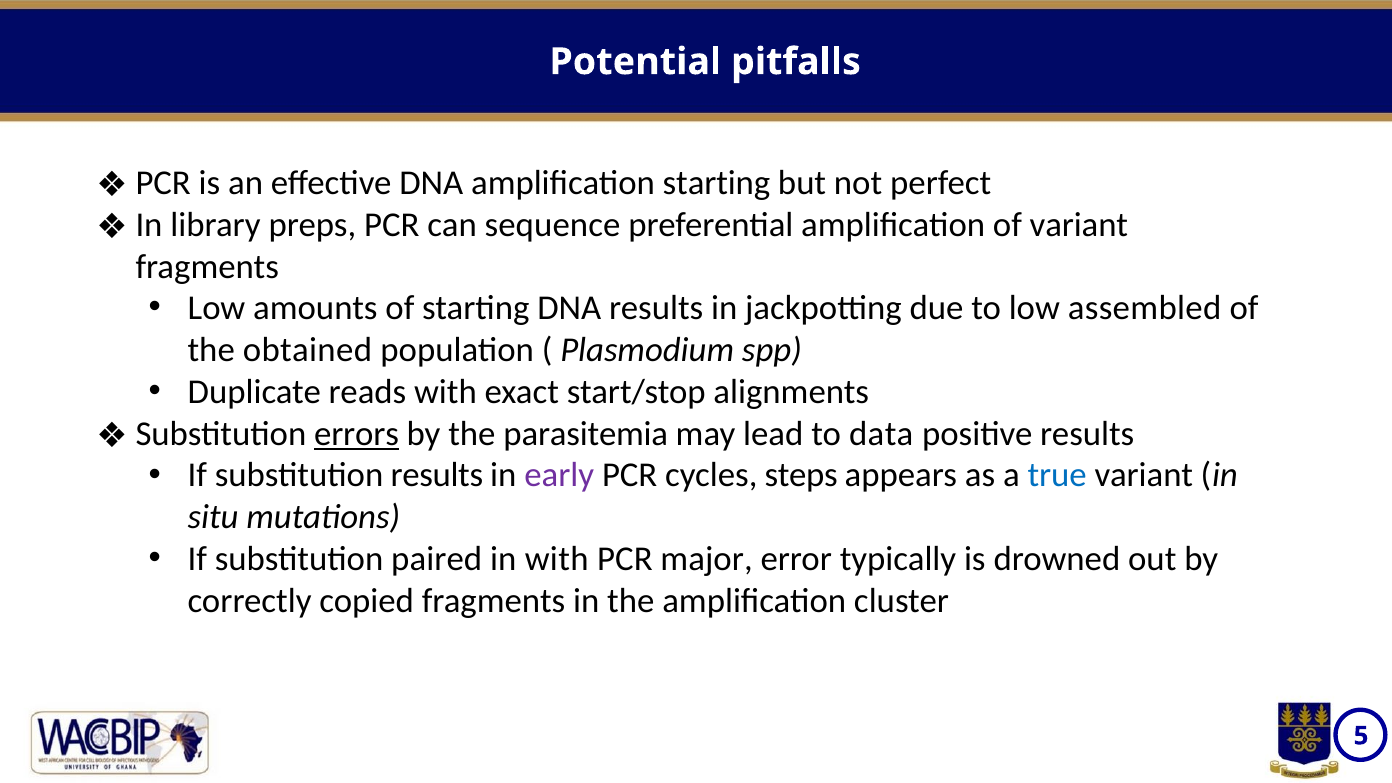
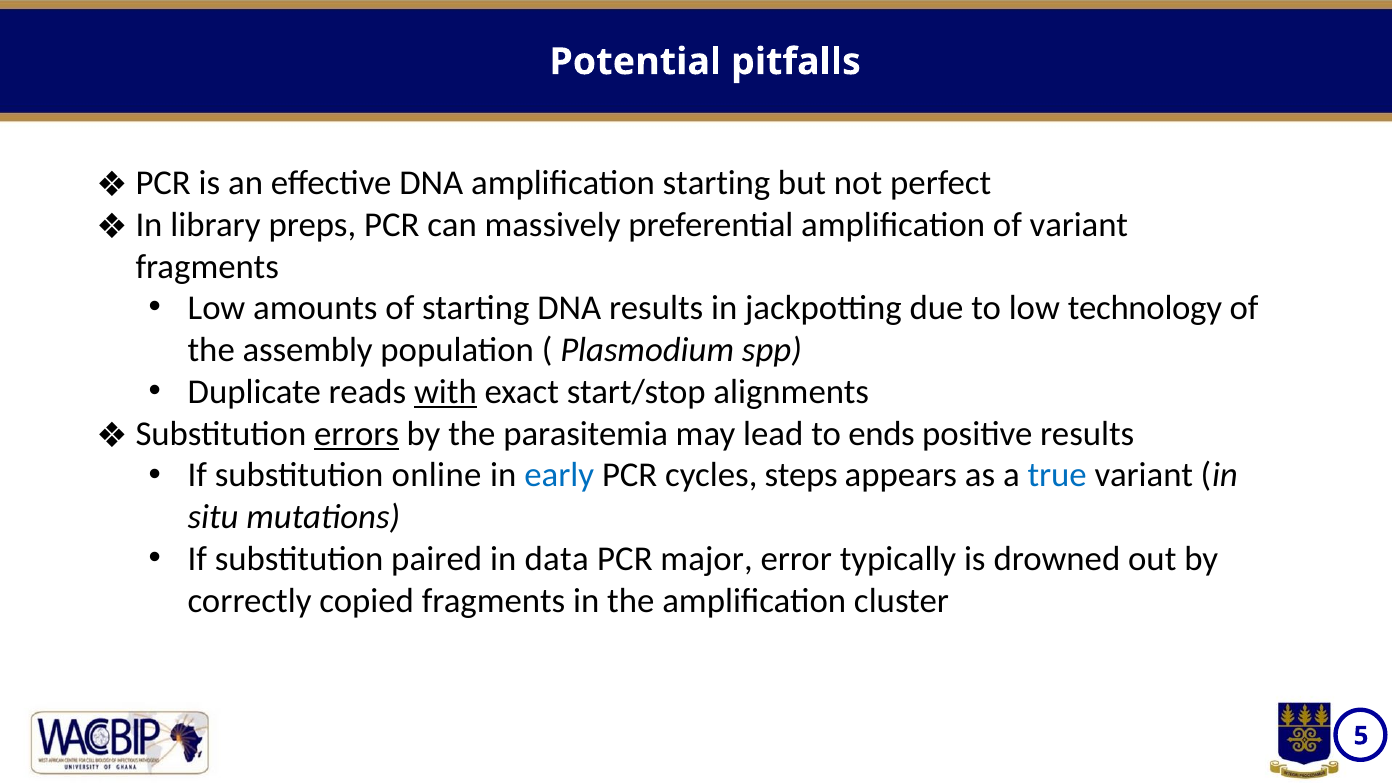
sequence: sequence -> massively
assembled: assembled -> technology
obtained: obtained -> assembly
with at (446, 392) underline: none -> present
data: data -> ends
substitution results: results -> online
early colour: purple -> blue
in with: with -> data
